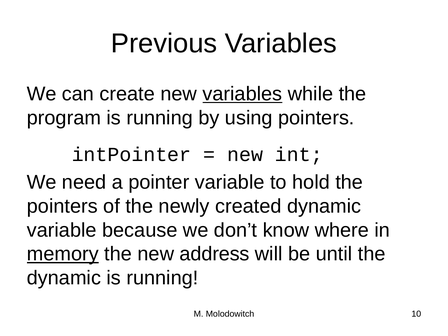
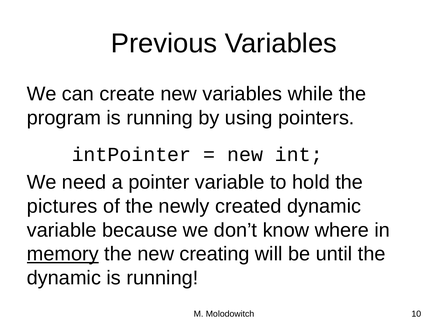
variables at (242, 94) underline: present -> none
pointers at (62, 206): pointers -> pictures
address: address -> creating
